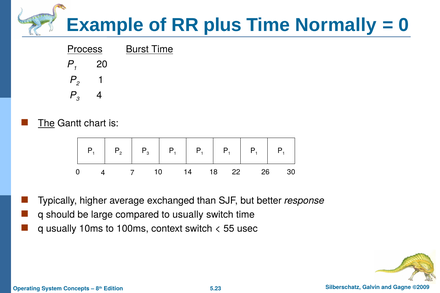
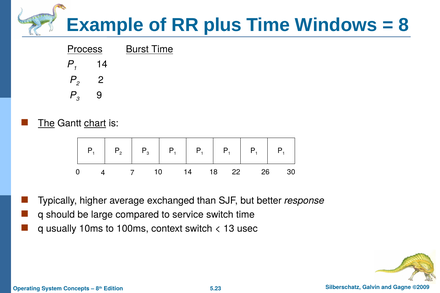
Normally: Normally -> Windows
0 at (404, 25): 0 -> 8
20 at (102, 64): 20 -> 14
1 at (101, 80): 1 -> 2
3 4: 4 -> 9
chart underline: none -> present
to usually: usually -> service
55: 55 -> 13
